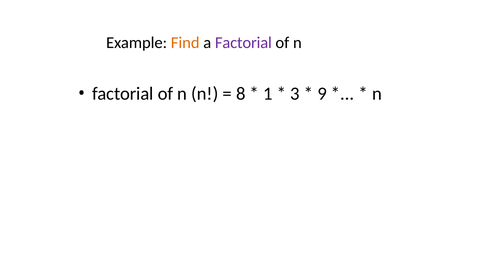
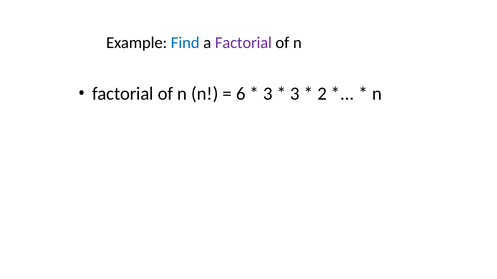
Find colour: orange -> blue
8: 8 -> 6
1 at (268, 94): 1 -> 3
9: 9 -> 2
